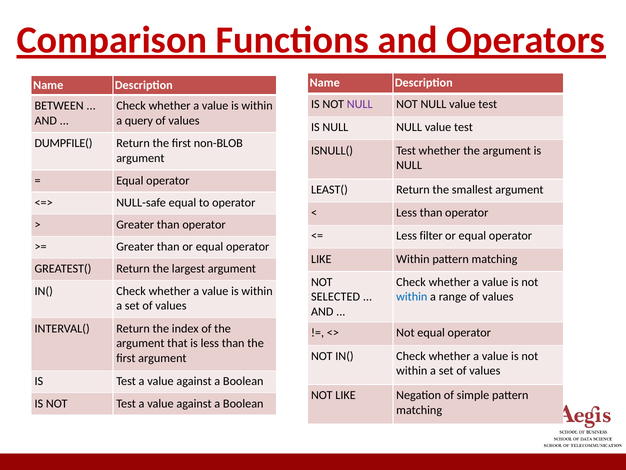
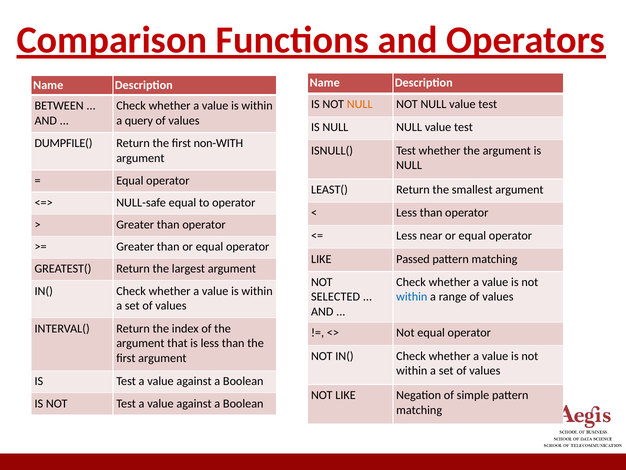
NULL at (360, 104) colour: purple -> orange
non-BLOB: non-BLOB -> non-WITH
filter: filter -> near
LIKE Within: Within -> Passed
